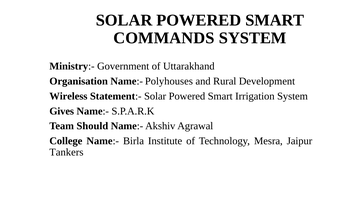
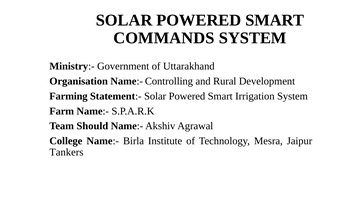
Polyhouses: Polyhouses -> Controlling
Wireless: Wireless -> Farming
Gives: Gives -> Farm
